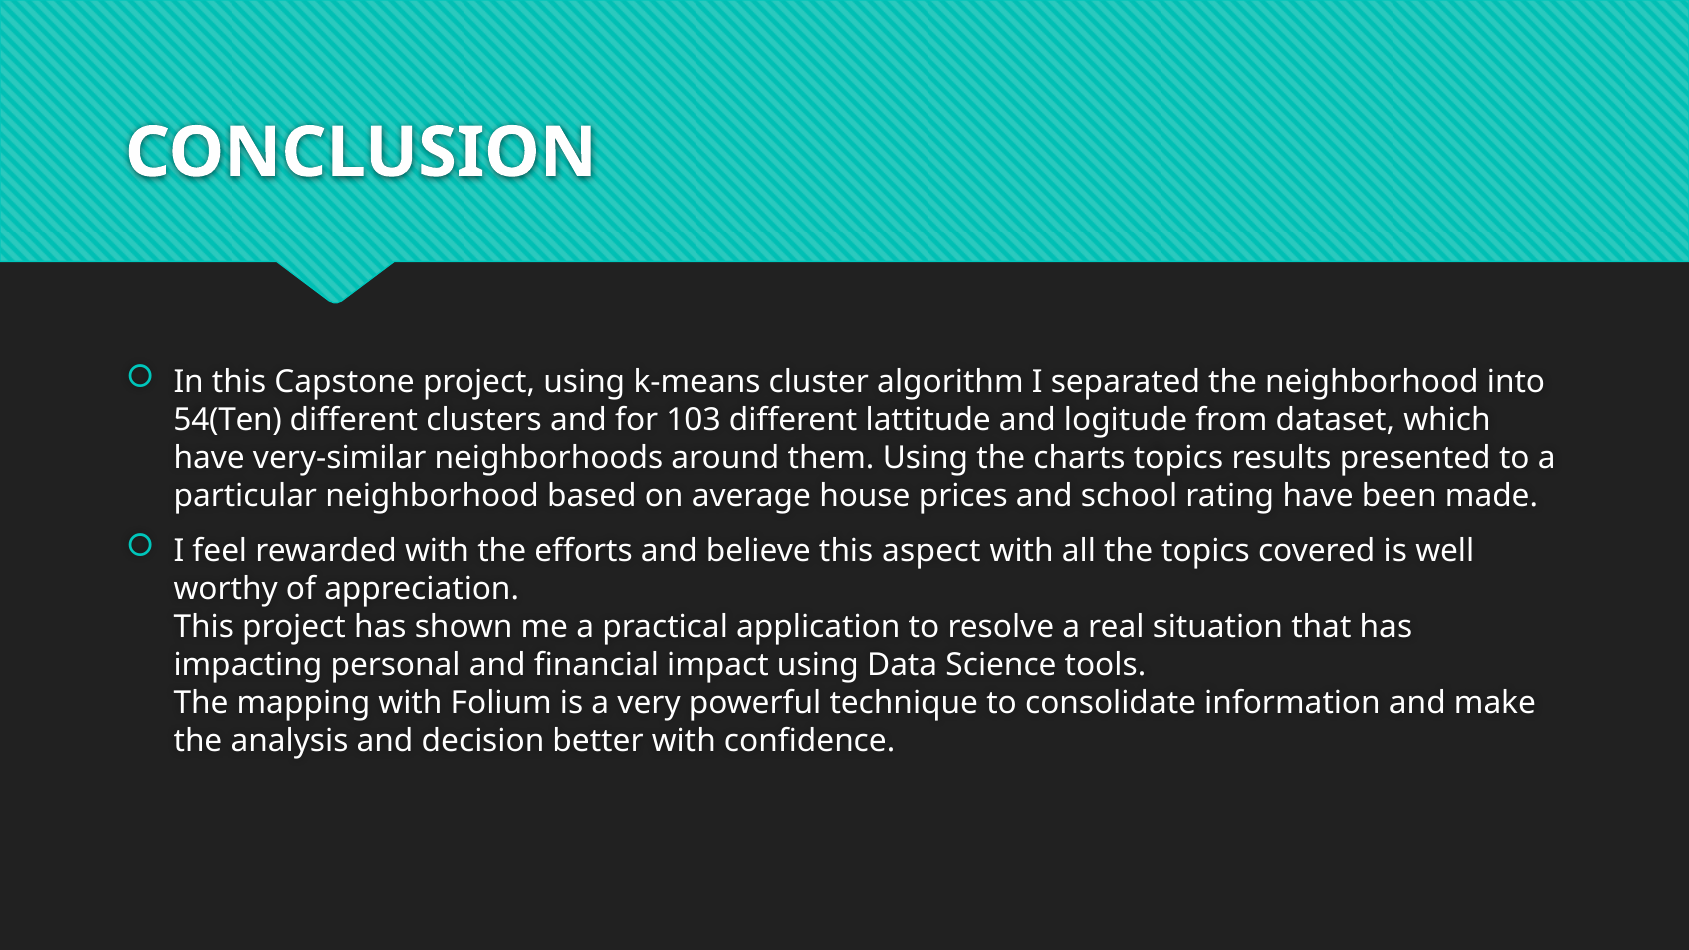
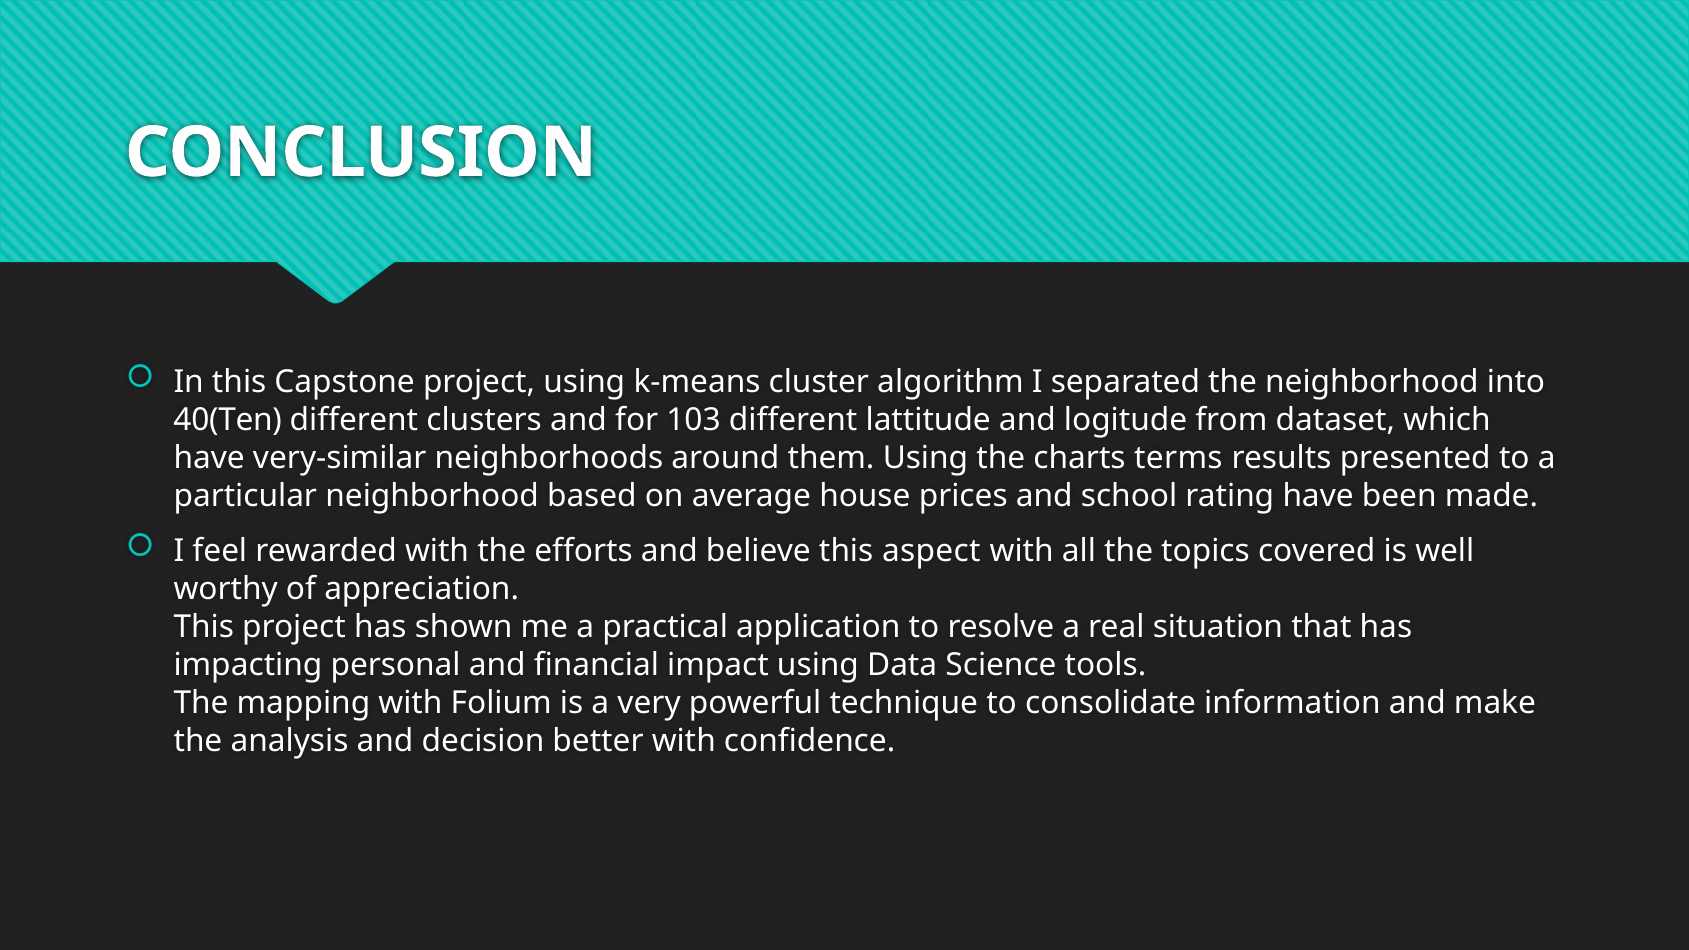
54(Ten: 54(Ten -> 40(Ten
charts topics: topics -> terms
